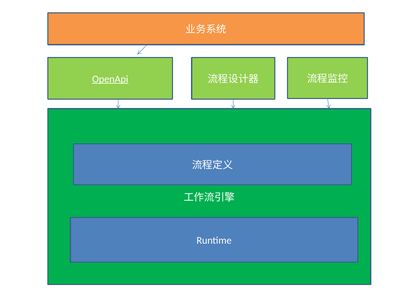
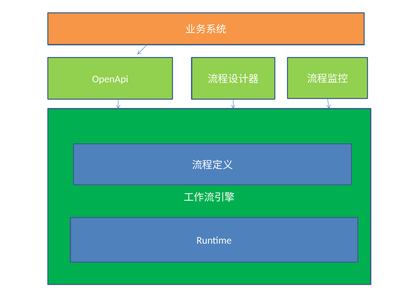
OpenApi underline: present -> none
